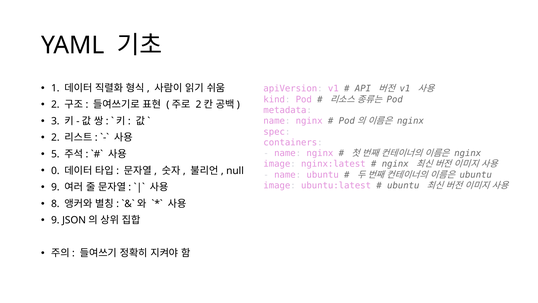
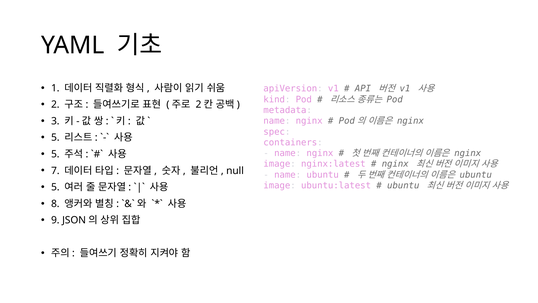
2 at (55, 137): 2 -> 5
0: 0 -> 7
9 at (55, 187): 9 -> 5
